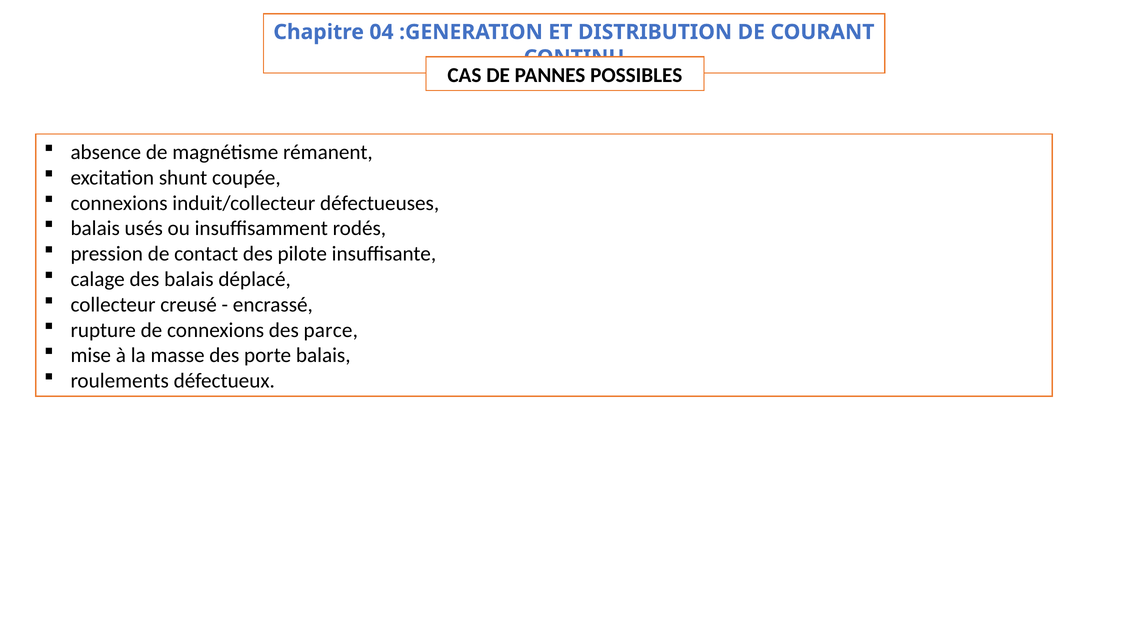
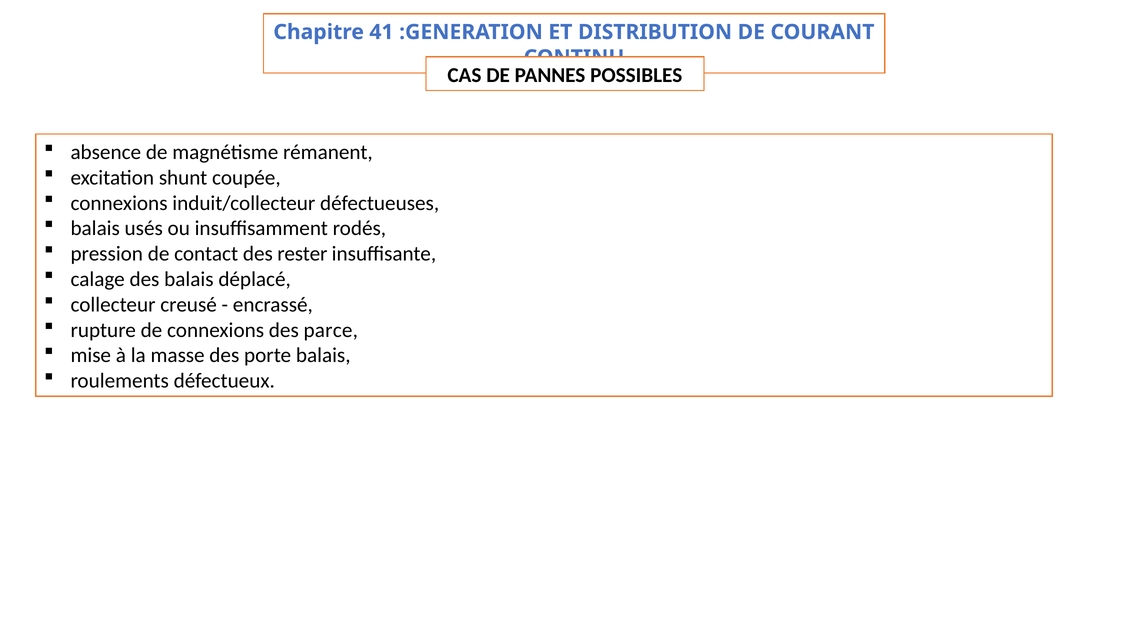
04: 04 -> 41
pilote: pilote -> rester
